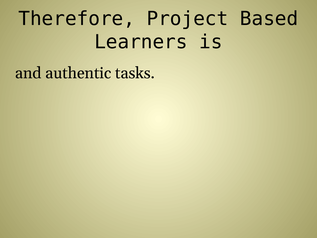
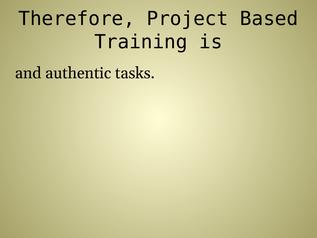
Learners: Learners -> Training
